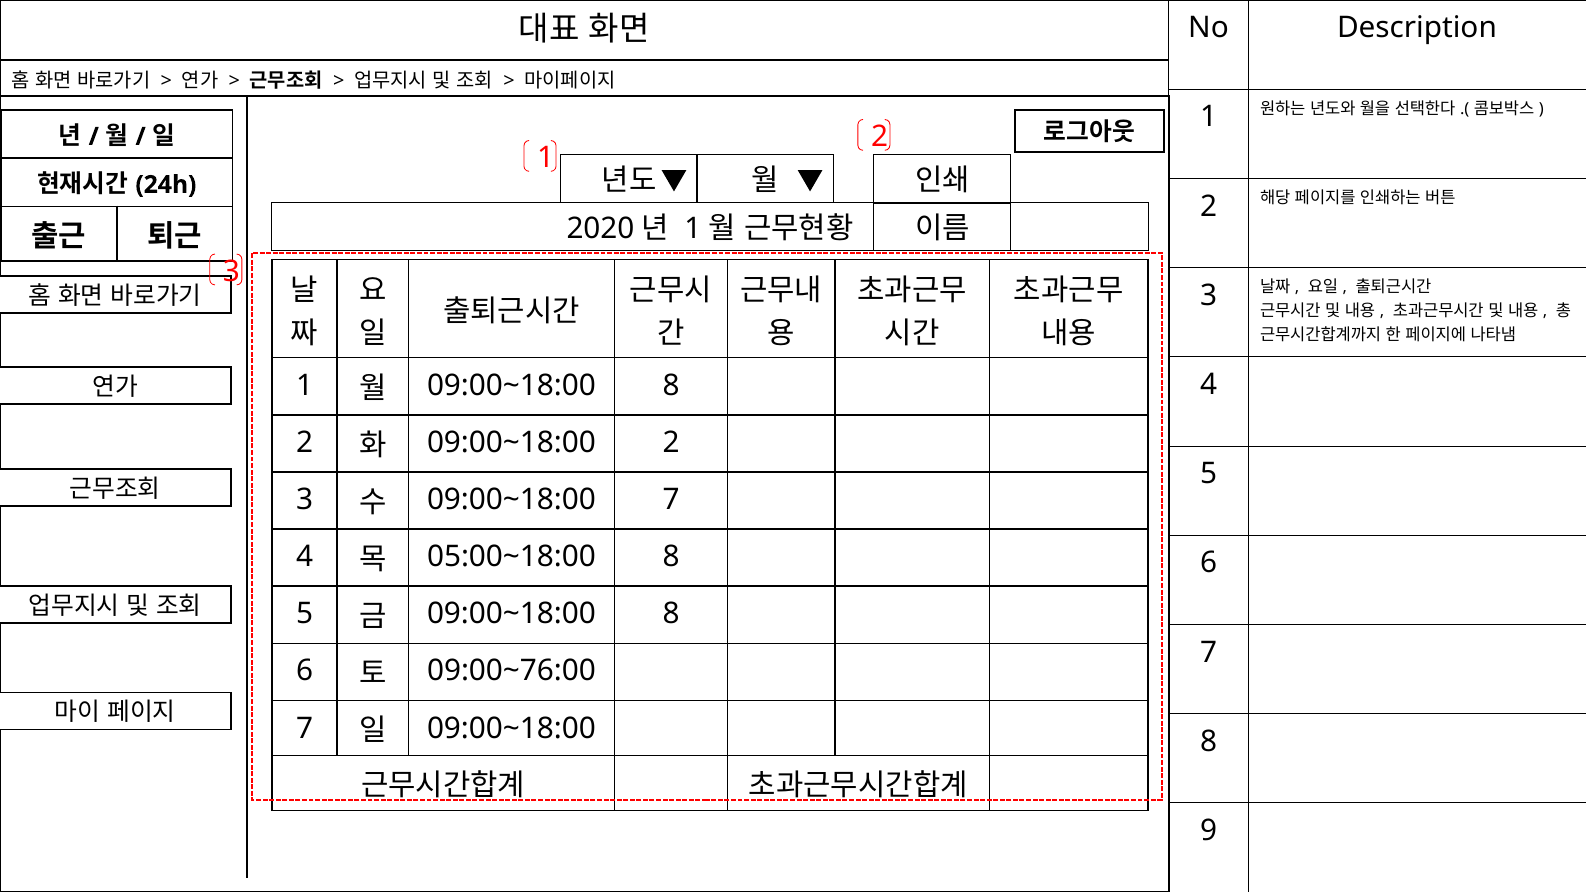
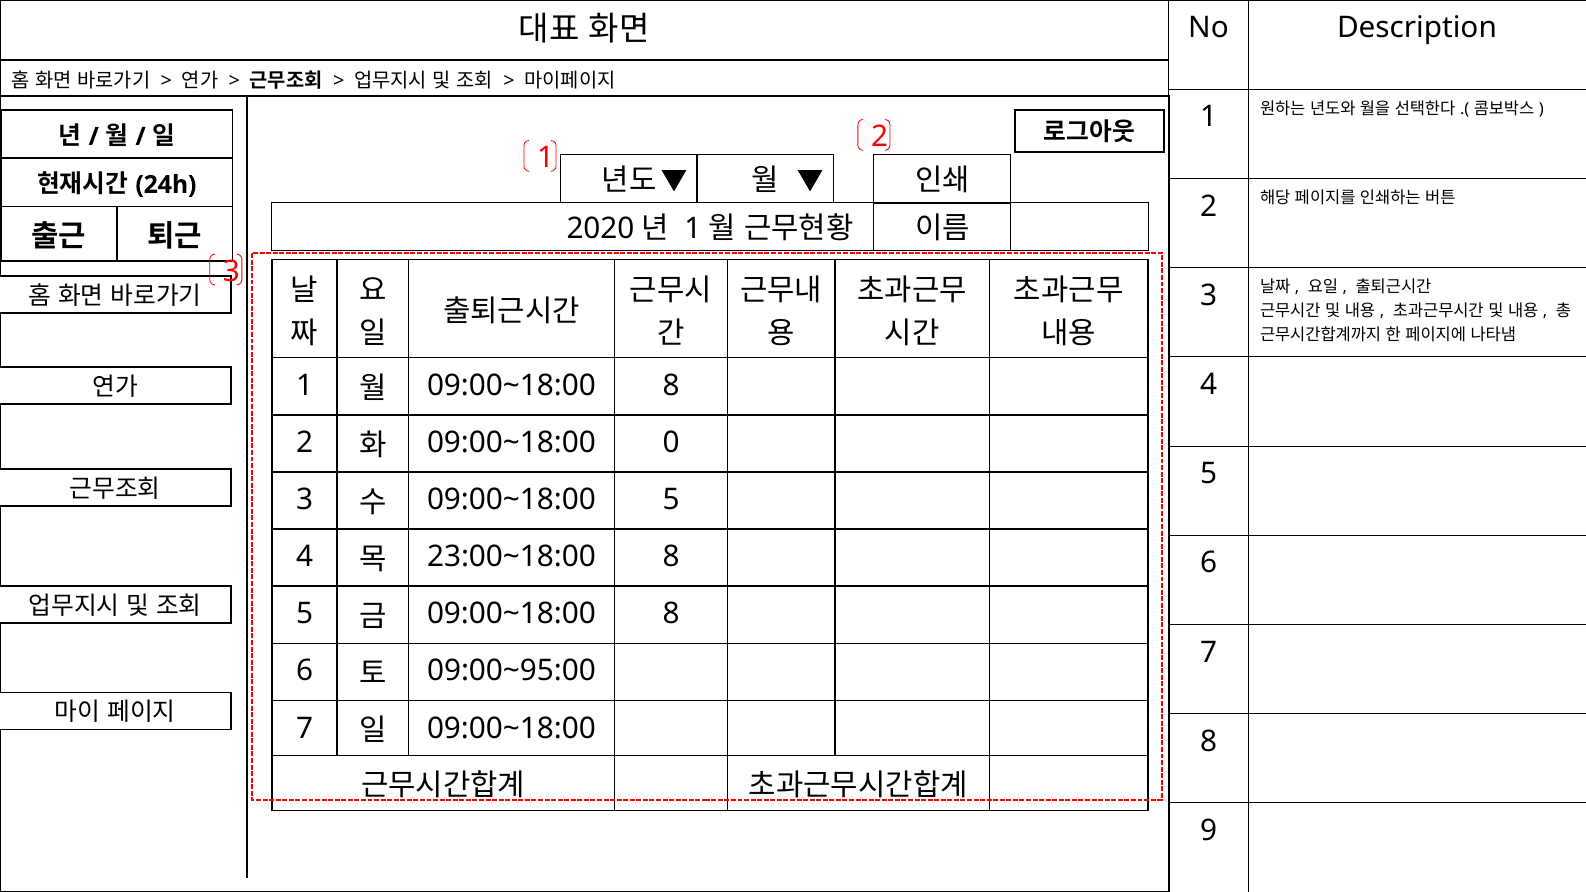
09:00~18:00 2: 2 -> 0
09:00~18:00 7: 7 -> 5
05:00~18:00: 05:00~18:00 -> 23:00~18:00
09:00~76:00: 09:00~76:00 -> 09:00~95:00
